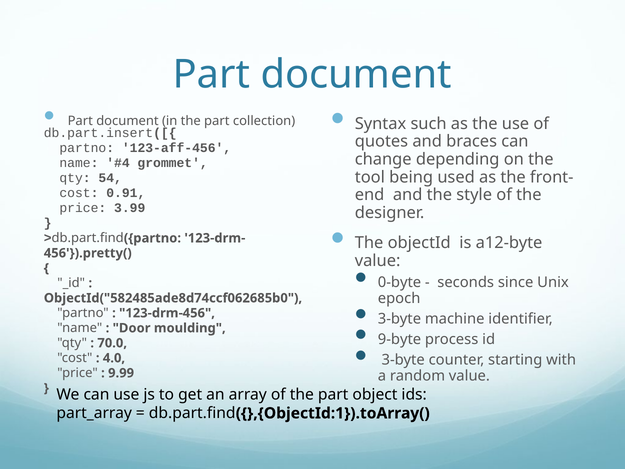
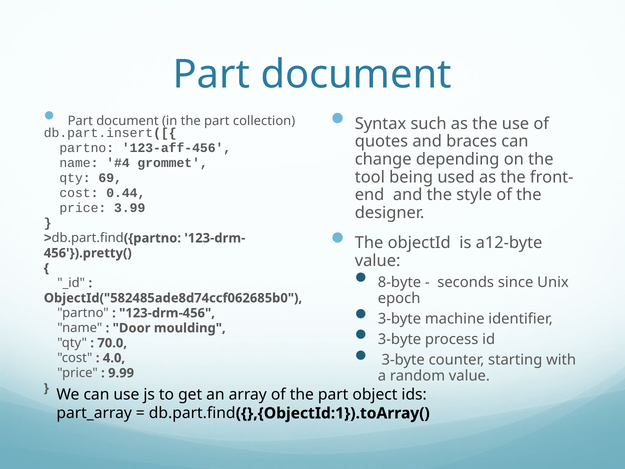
54: 54 -> 69
0.91: 0.91 -> 0.44
0-byte: 0-byte -> 8-byte
9-byte at (399, 339): 9-byte -> 3-byte
